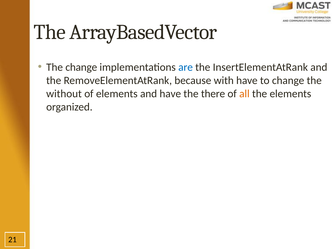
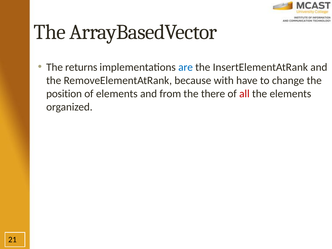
The change: change -> returns
without: without -> position
and have: have -> from
all colour: orange -> red
